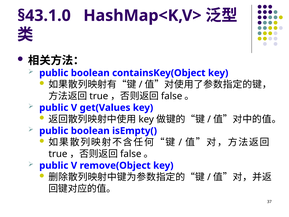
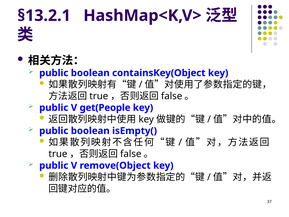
§43.1.0: §43.1.0 -> §13.2.1
get(Values: get(Values -> get(People
